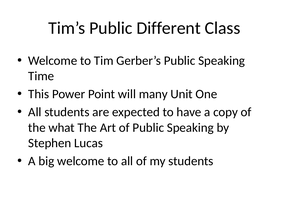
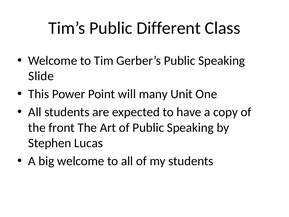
Time: Time -> Slide
what: what -> front
